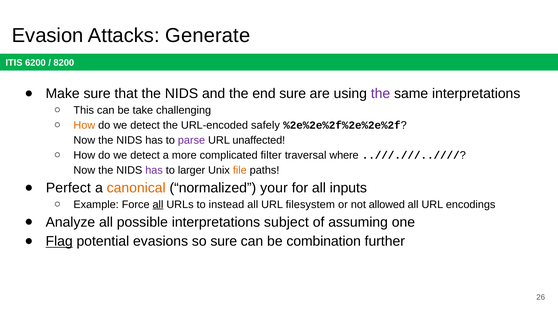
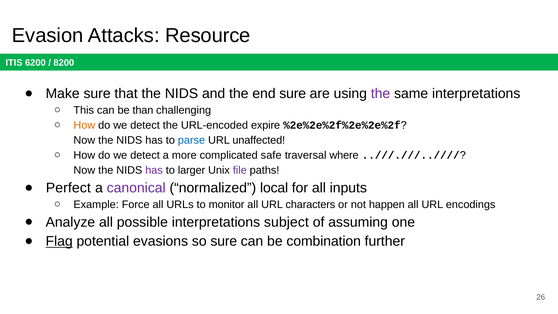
Generate: Generate -> Resource
take: take -> than
safely: safely -> expire
parse colour: purple -> blue
filter: filter -> safe
file colour: orange -> purple
canonical colour: orange -> purple
your: your -> local
all at (158, 204) underline: present -> none
instead: instead -> monitor
filesystem: filesystem -> characters
allowed: allowed -> happen
